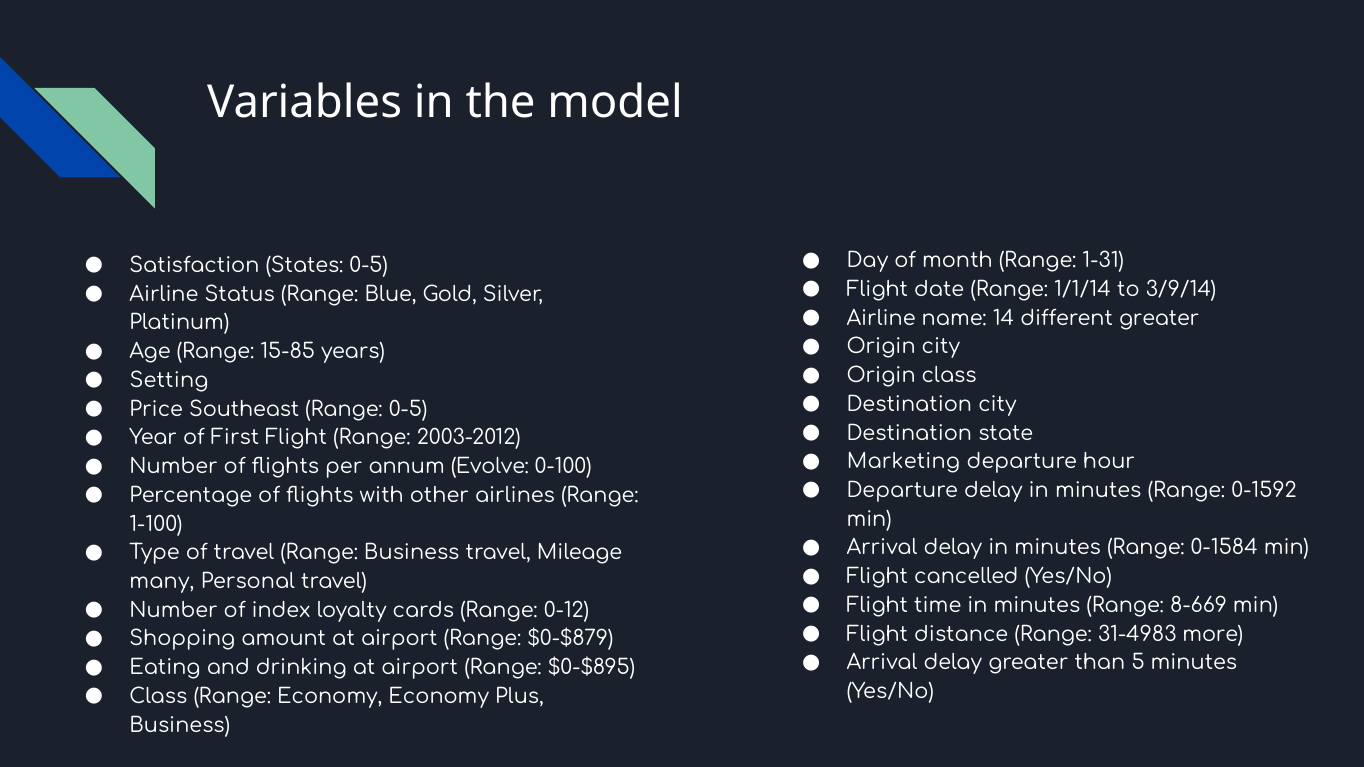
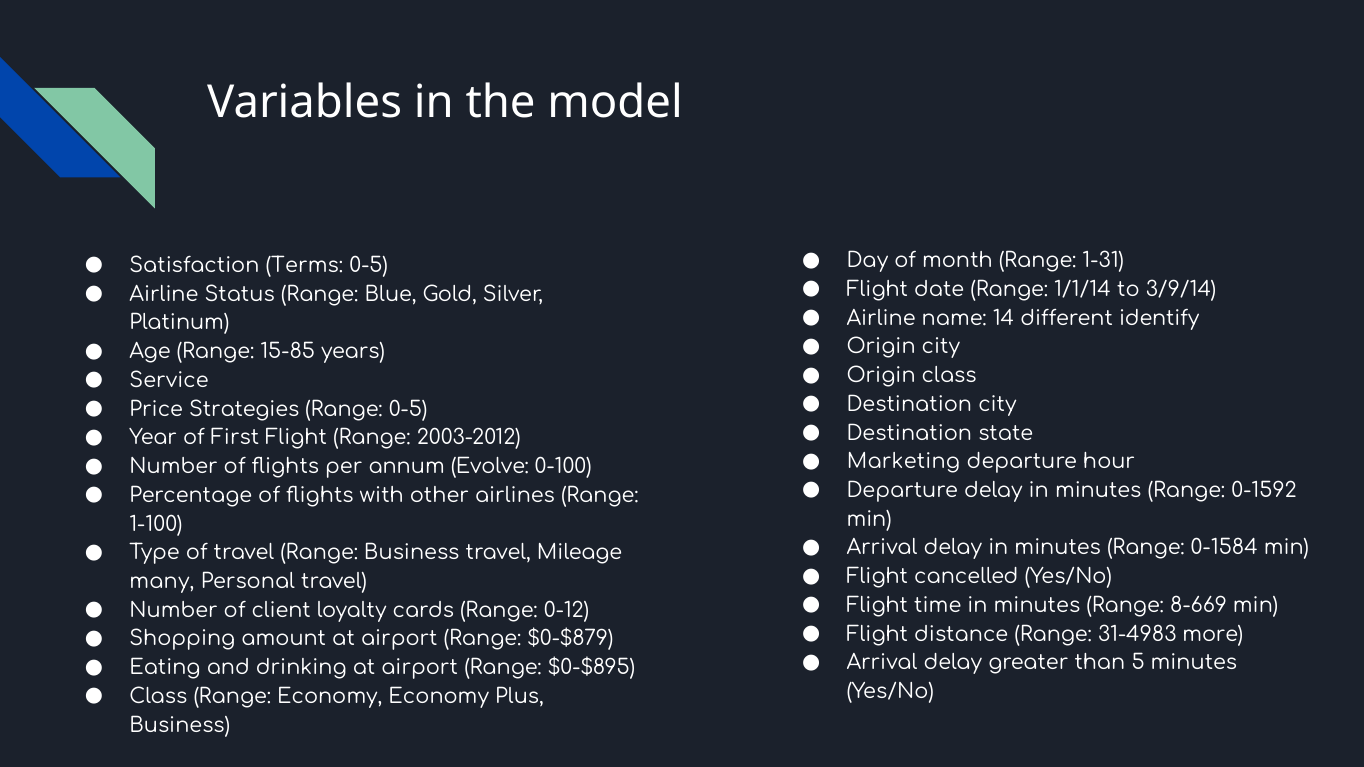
States: States -> Terms
different greater: greater -> identify
Setting: Setting -> Service
Southeast: Southeast -> Strategies
index: index -> client
